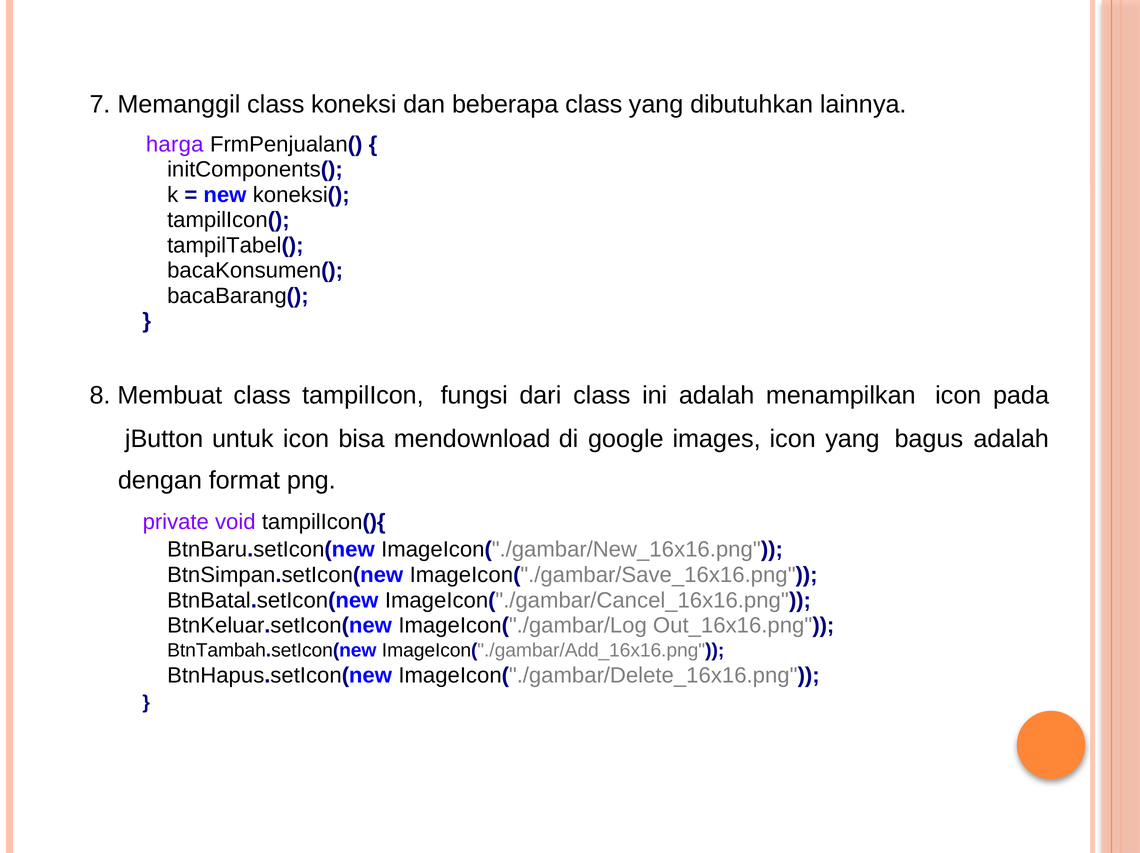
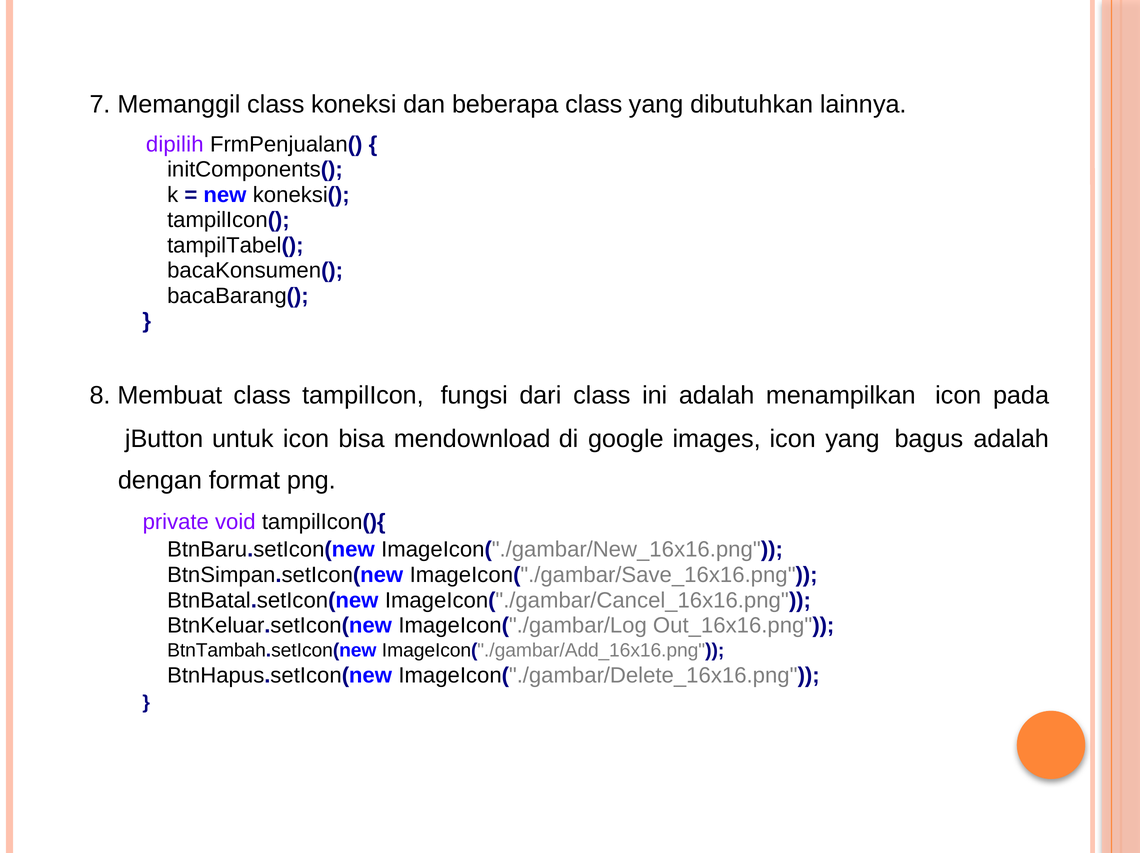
harga: harga -> dipilih
